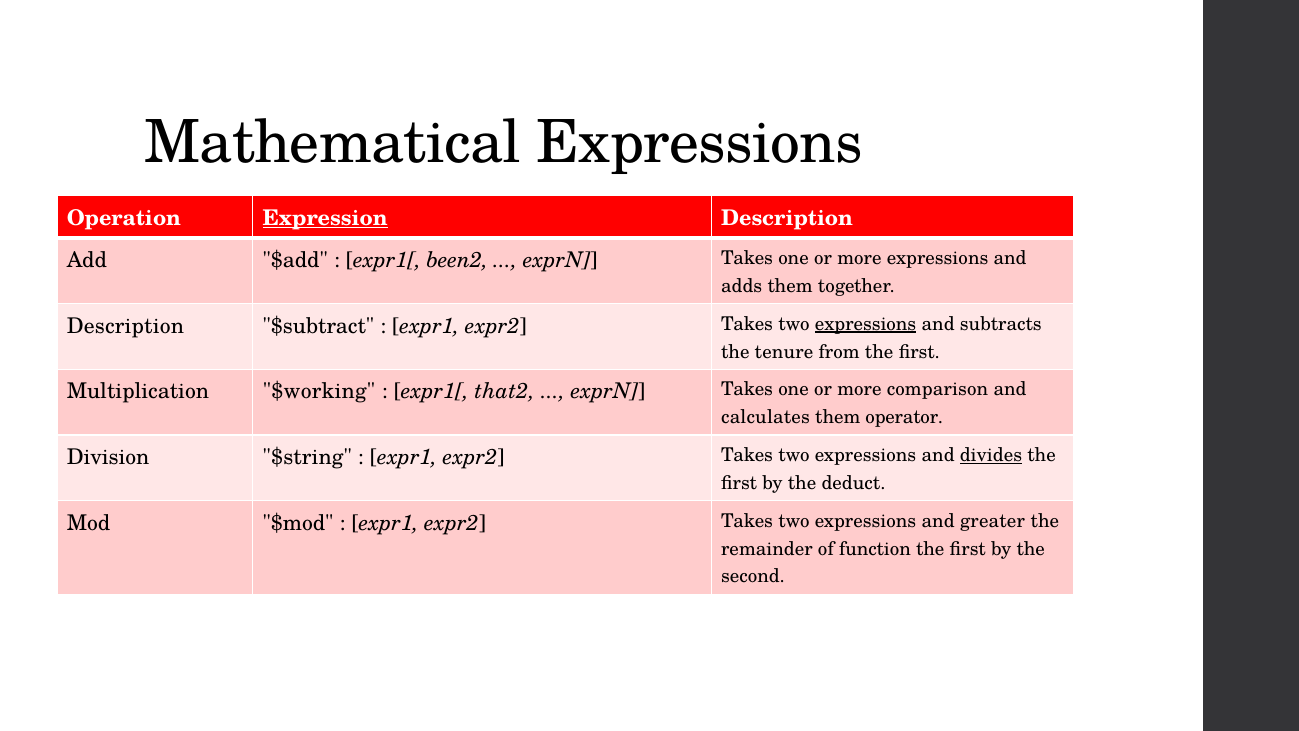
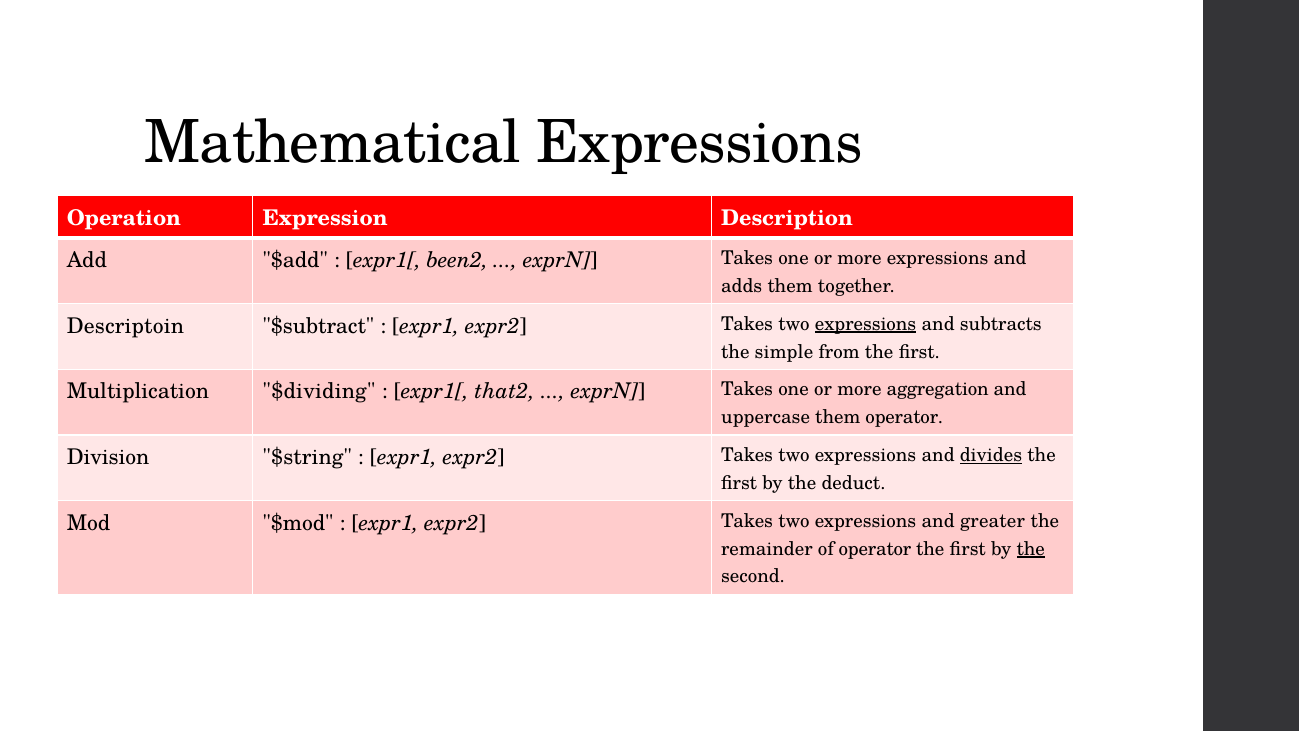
Expression underline: present -> none
Description at (125, 326): Description -> Descriptoin
tenure: tenure -> simple
$working: $working -> $dividing
comparison: comparison -> aggregation
calculates: calculates -> uppercase
of function: function -> operator
the at (1031, 549) underline: none -> present
